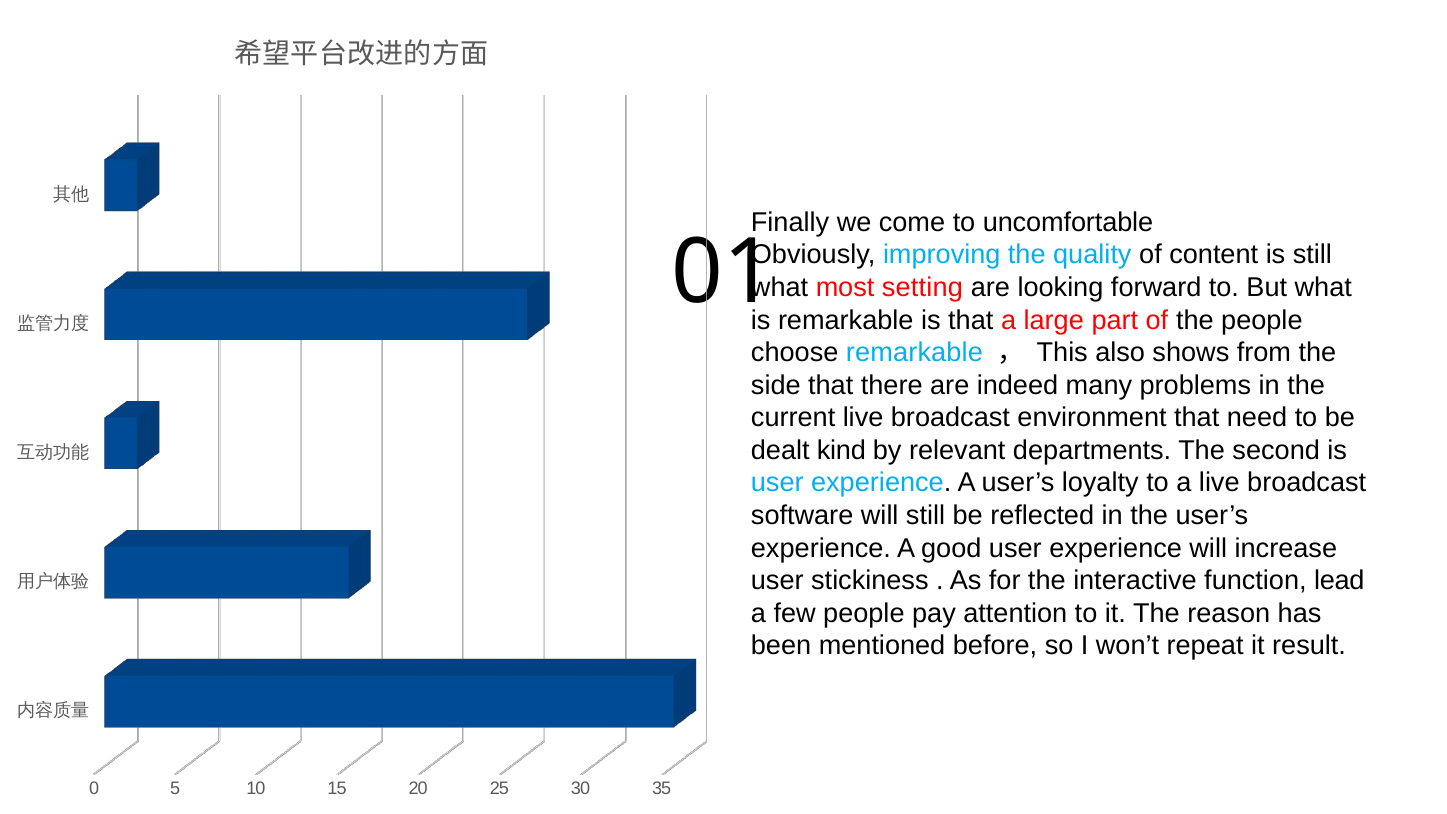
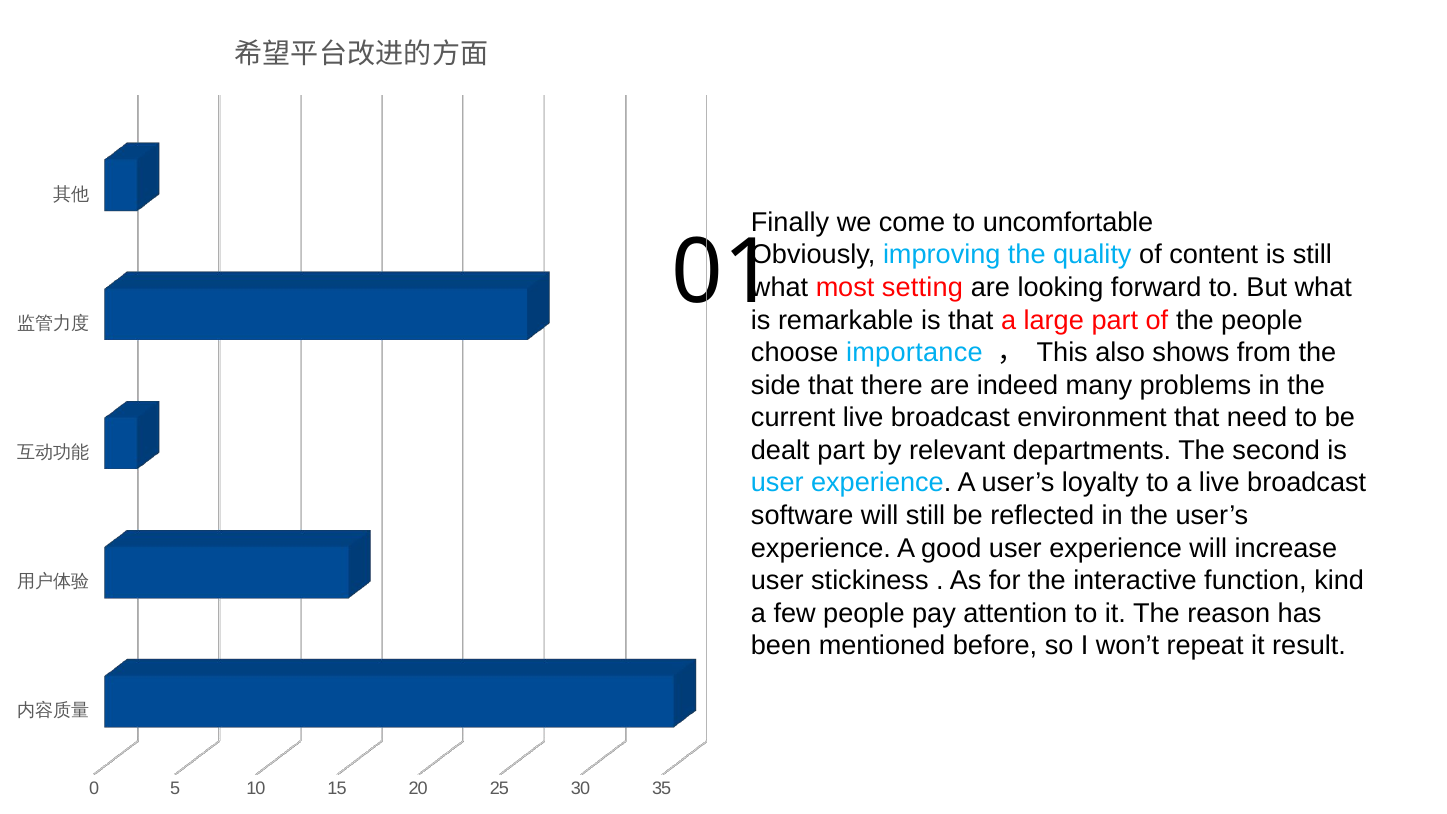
choose remarkable: remarkable -> importance
dealt kind: kind -> part
lead: lead -> kind
